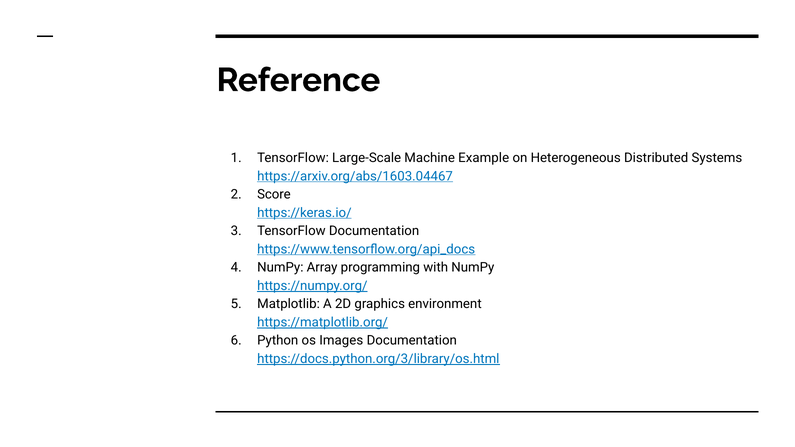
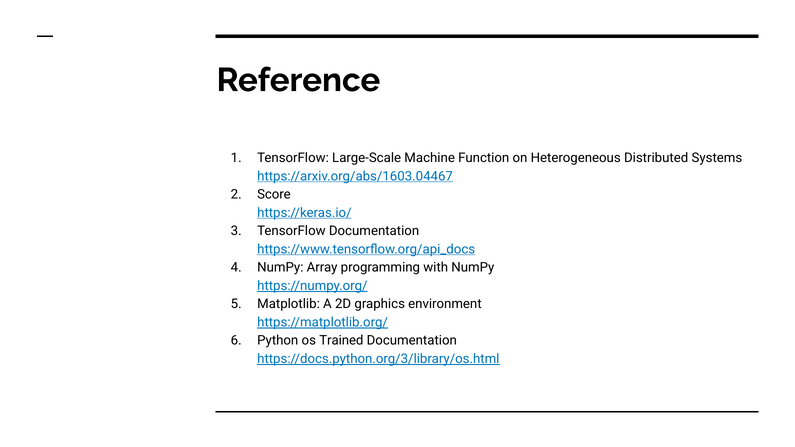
Example: Example -> Function
Images: Images -> Trained
